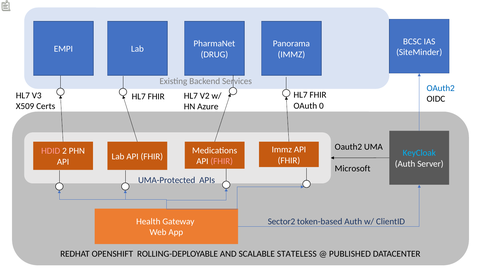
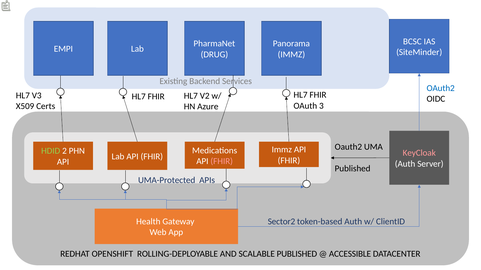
0: 0 -> 3
HDID colour: pink -> light green
KeyCloak colour: light blue -> pink
Microsoft at (353, 169): Microsoft -> Published
SCALABLE STATELESS: STATELESS -> PUBLISHED
PUBLISHED: PUBLISHED -> ACCESSIBLE
